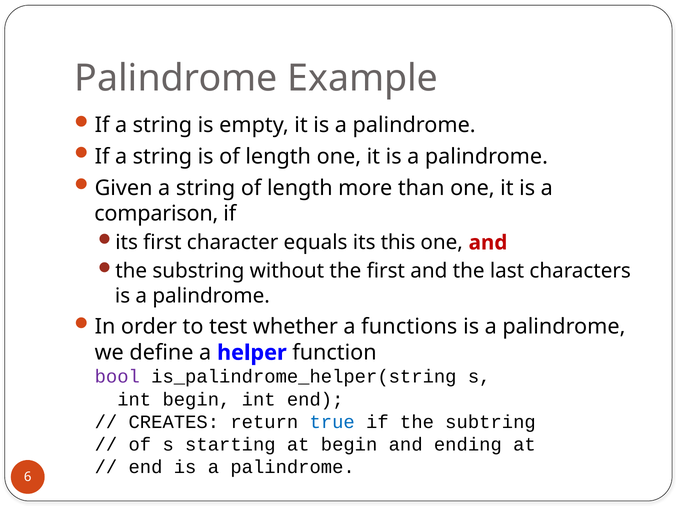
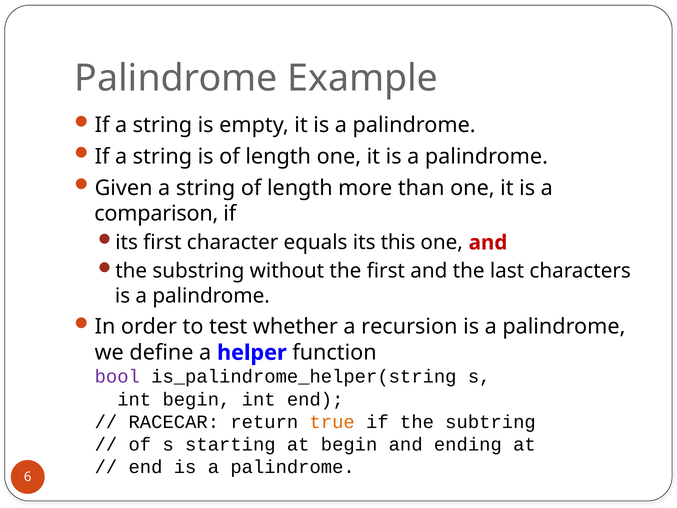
functions: functions -> recursion
CREATES: CREATES -> RACECAR
true colour: blue -> orange
